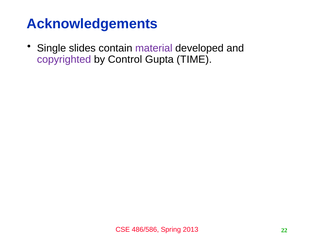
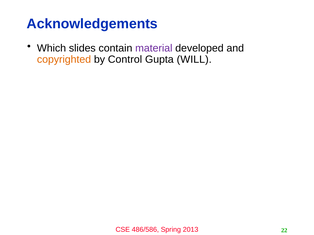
Single: Single -> Which
copyrighted colour: purple -> orange
TIME: TIME -> WILL
